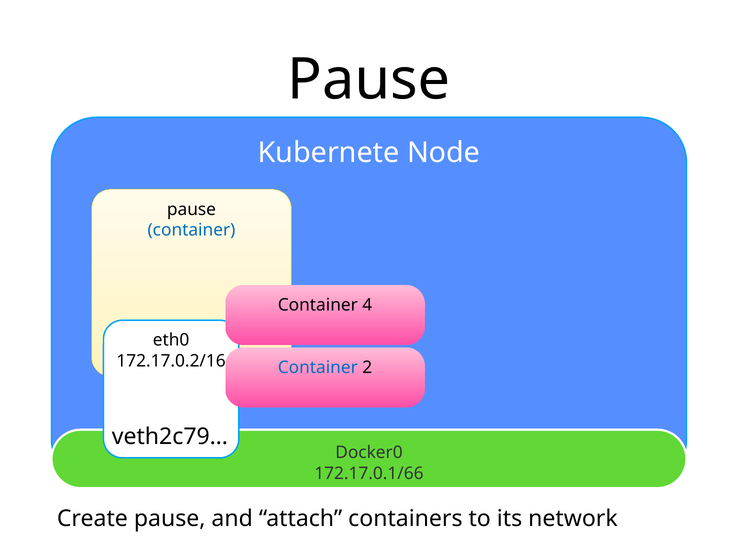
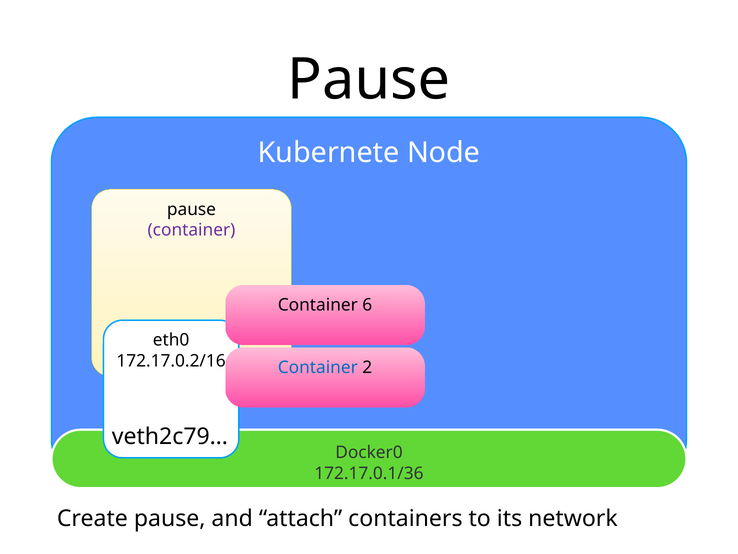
container at (191, 230) colour: blue -> purple
4: 4 -> 6
172.17.0.1/66: 172.17.0.1/66 -> 172.17.0.1/36
